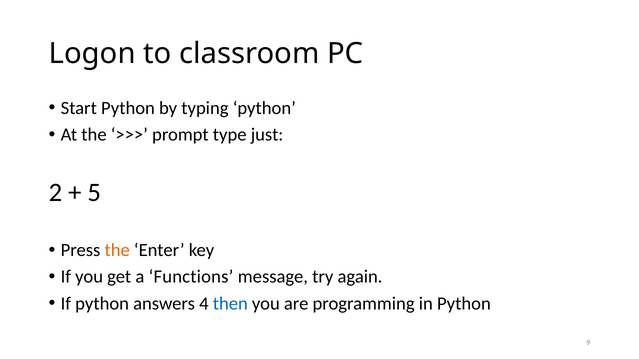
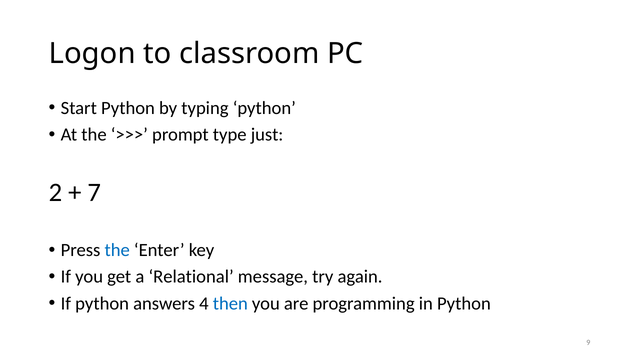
5: 5 -> 7
the at (117, 250) colour: orange -> blue
Functions: Functions -> Relational
